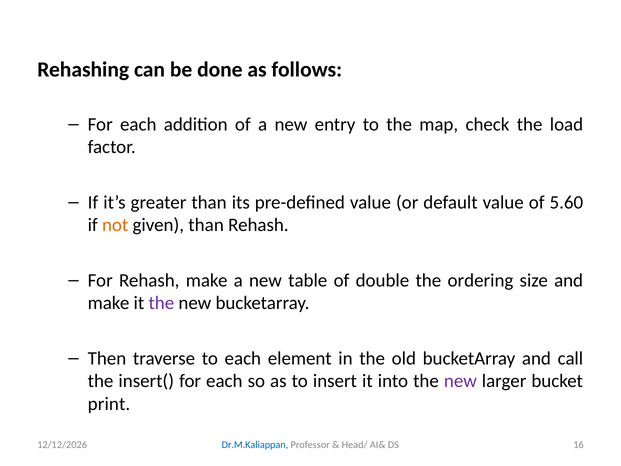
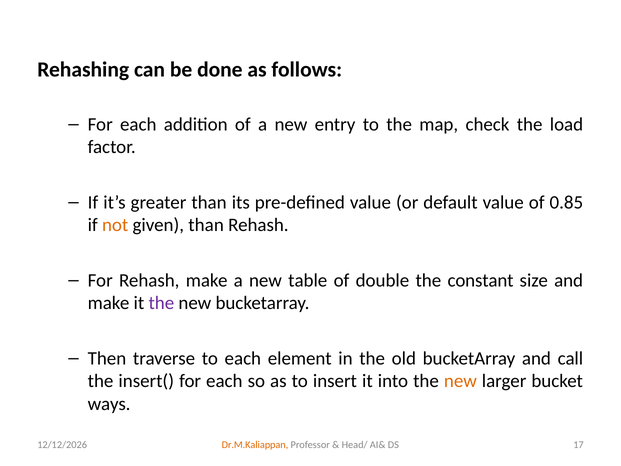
5.60: 5.60 -> 0.85
ordering: ordering -> constant
new at (460, 381) colour: purple -> orange
print: print -> ways
Dr.M.Kaliappan colour: blue -> orange
16: 16 -> 17
